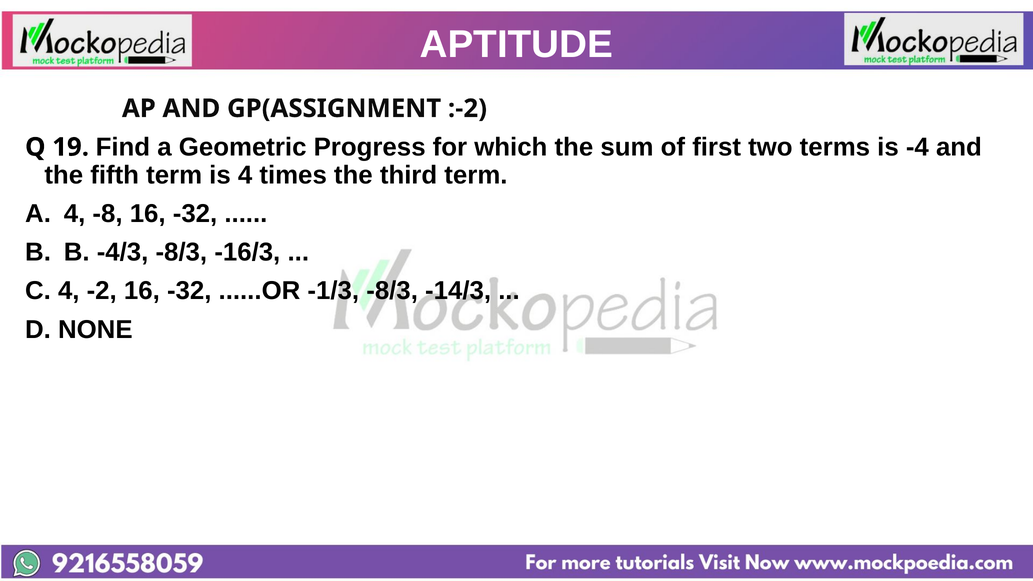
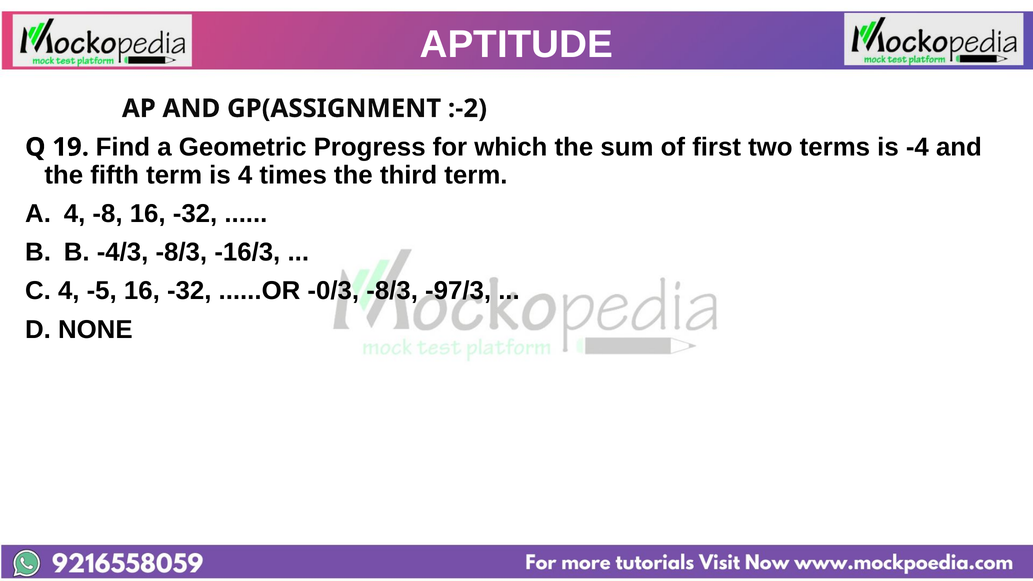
-2: -2 -> -5
-1/3: -1/3 -> -0/3
-14/3: -14/3 -> -97/3
